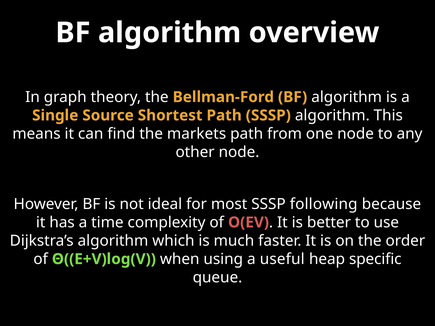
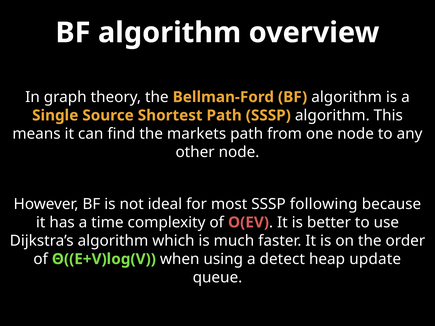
useful: useful -> detect
specific: specific -> update
